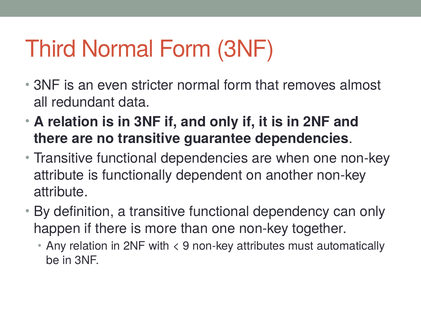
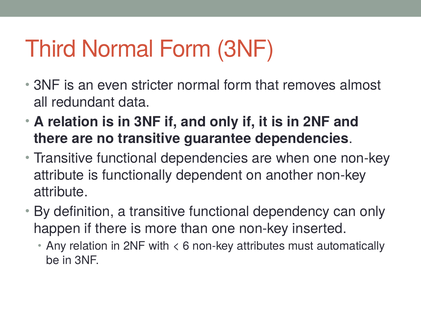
together: together -> inserted
9: 9 -> 6
